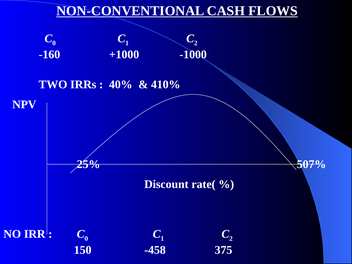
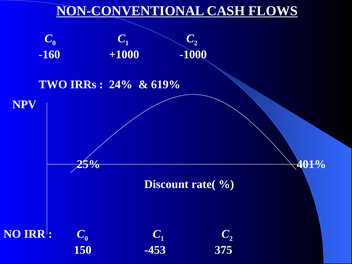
40%: 40% -> 24%
410%: 410% -> 619%
507%: 507% -> 401%
-458: -458 -> -453
